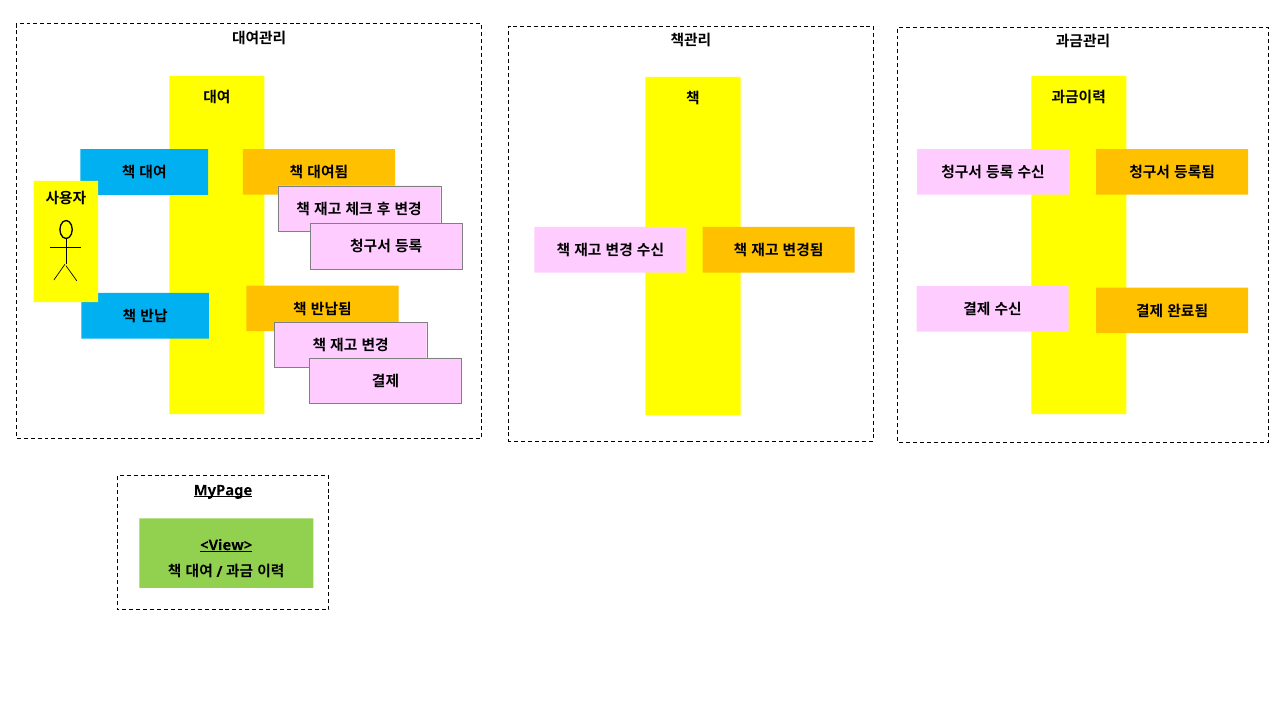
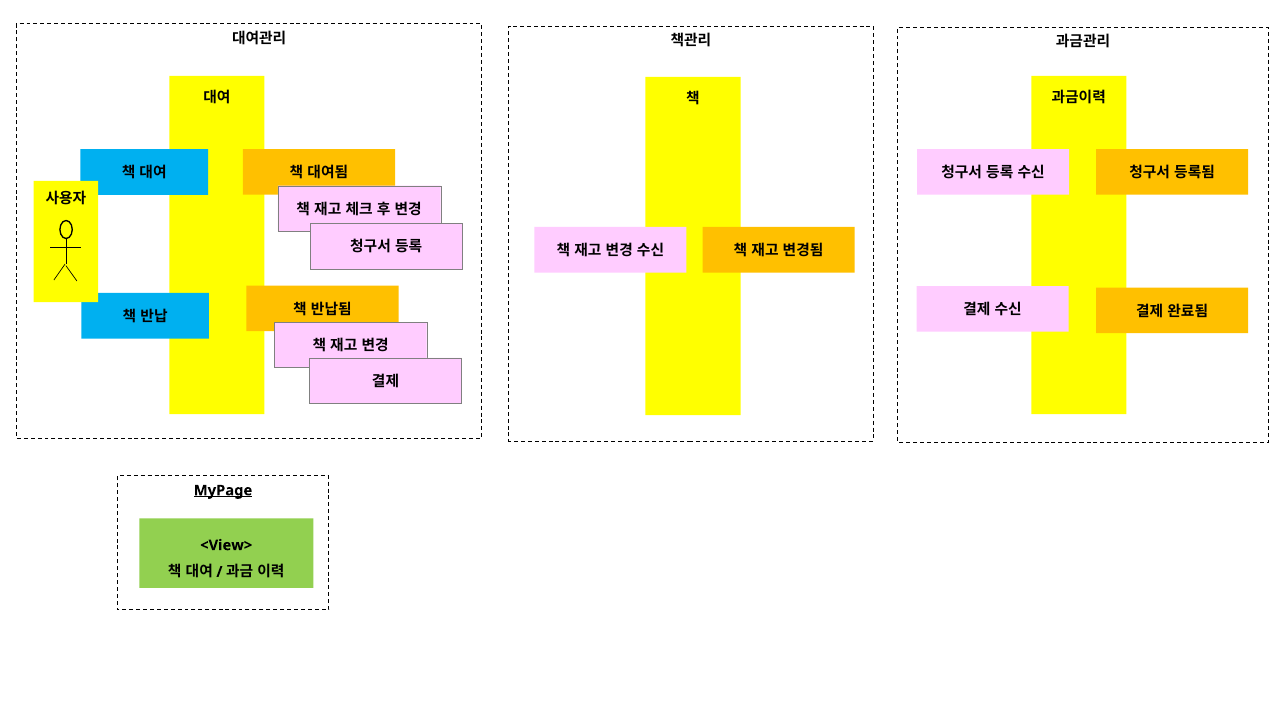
<View> underline: present -> none
